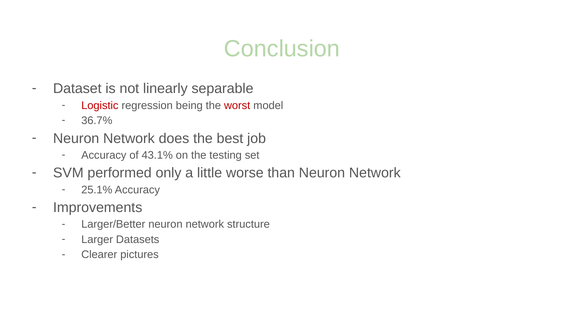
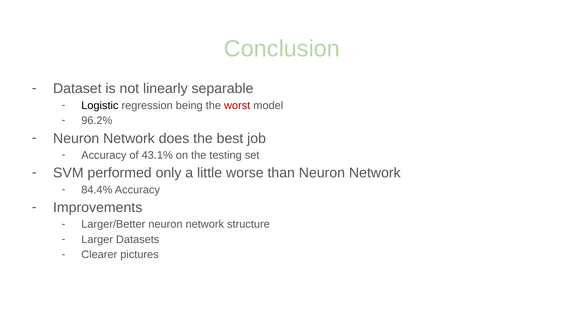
Logistic colour: red -> black
36.7%: 36.7% -> 96.2%
25.1%: 25.1% -> 84.4%
